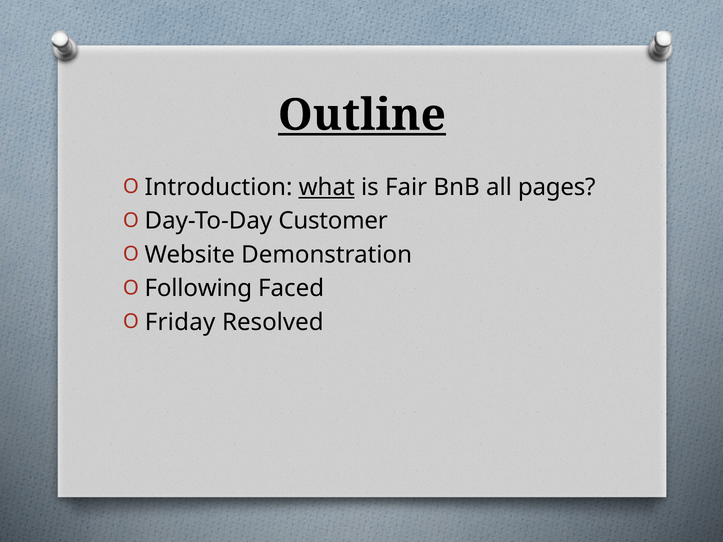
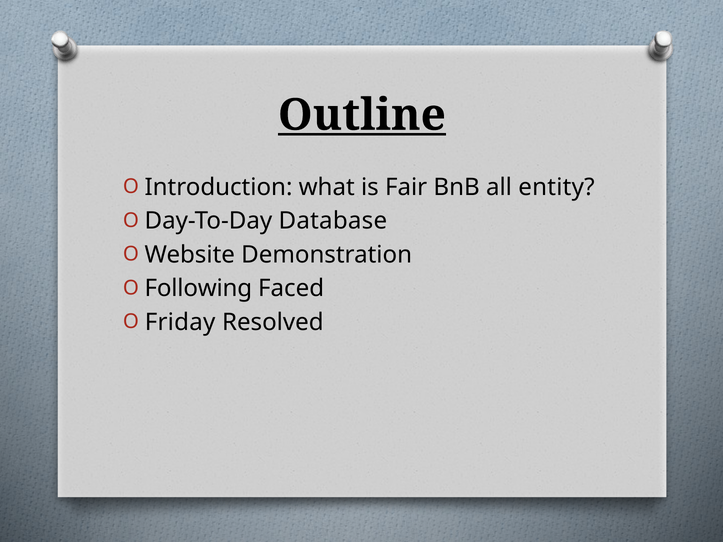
what underline: present -> none
pages: pages -> entity
Customer: Customer -> Database
